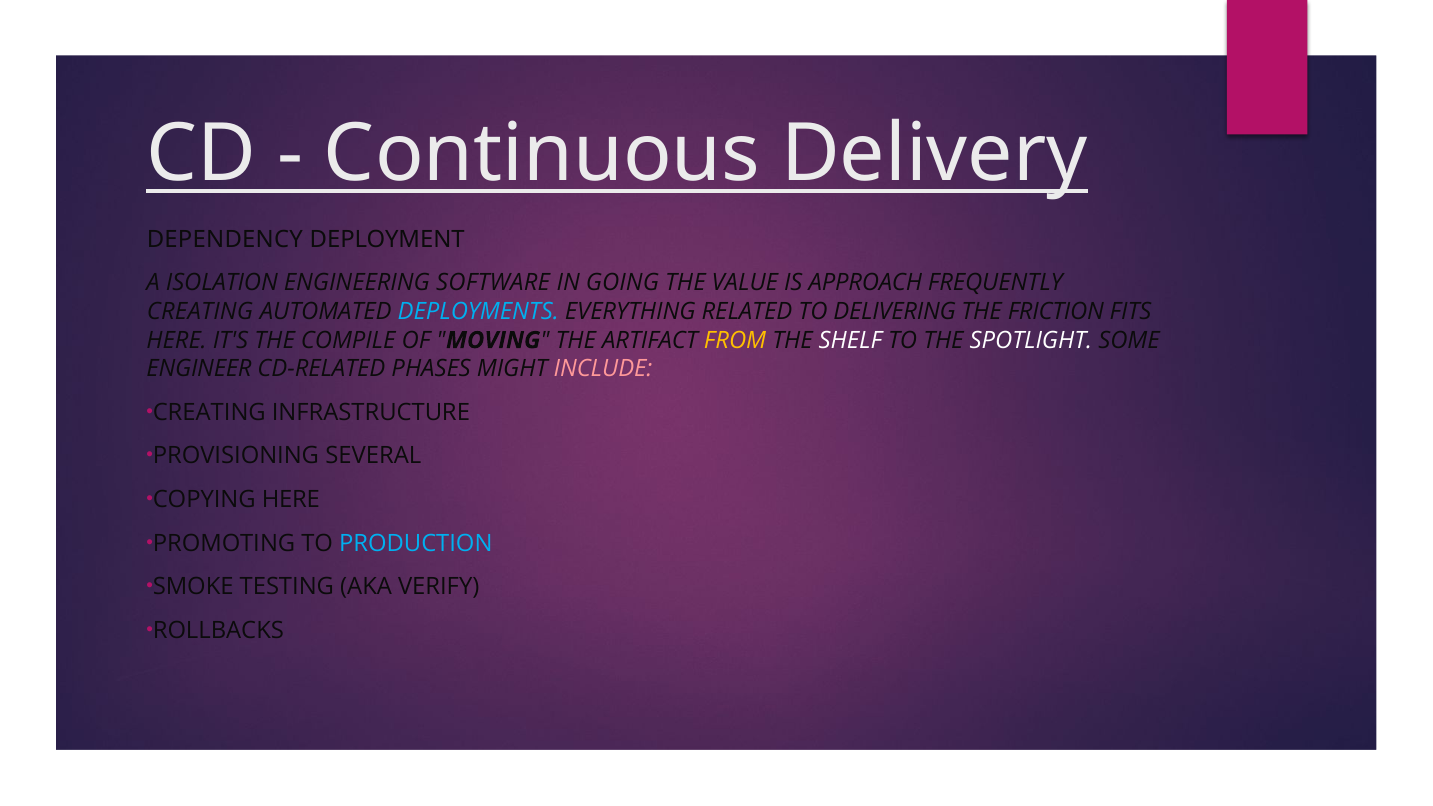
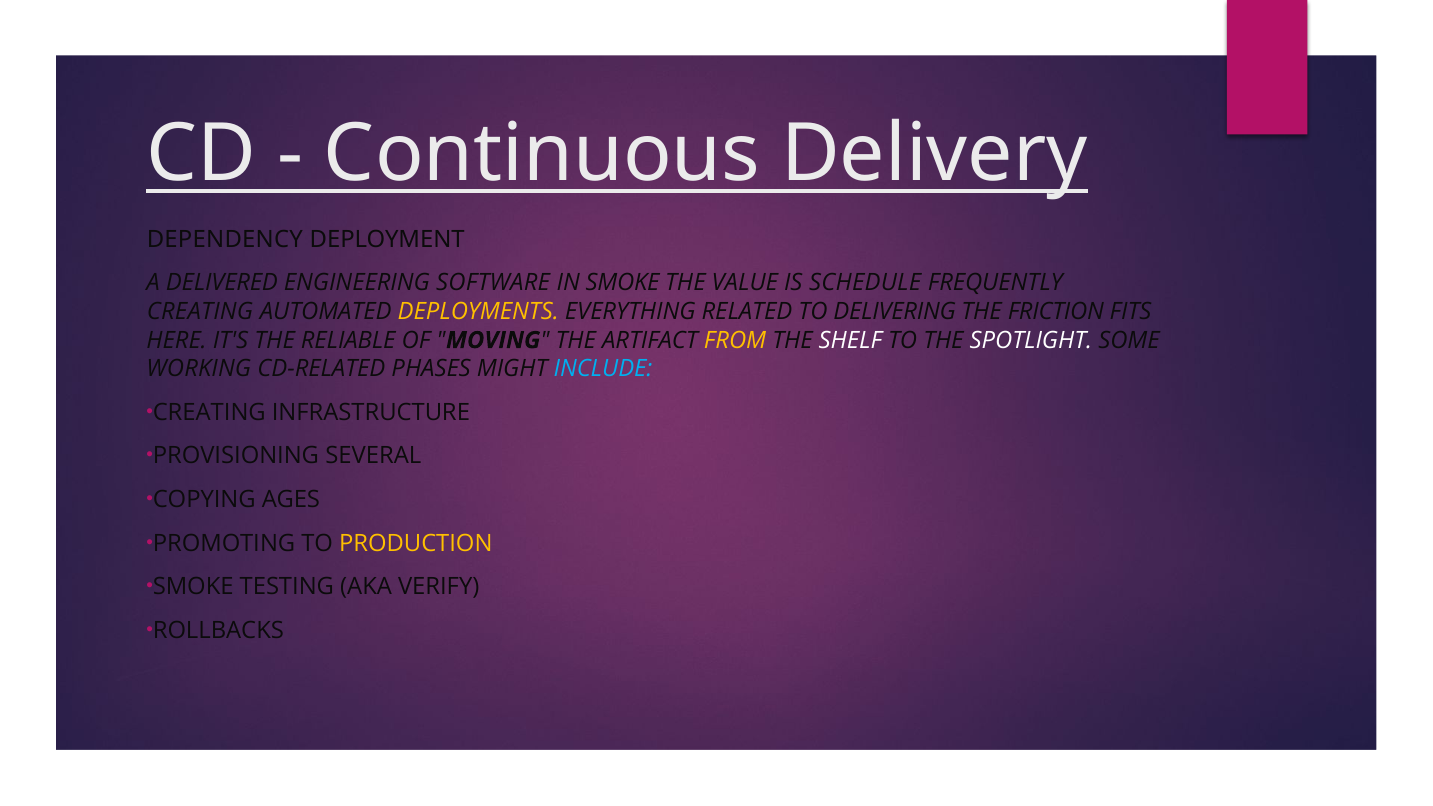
ISOLATION: ISOLATION -> DELIVERED
IN GOING: GOING -> SMOKE
APPROACH: APPROACH -> SCHEDULE
DEPLOYMENTS colour: light blue -> yellow
COMPILE: COMPILE -> RELIABLE
ENGINEER: ENGINEER -> WORKING
INCLUDE colour: pink -> light blue
COPYING HERE: HERE -> AGES
PRODUCTION colour: light blue -> yellow
